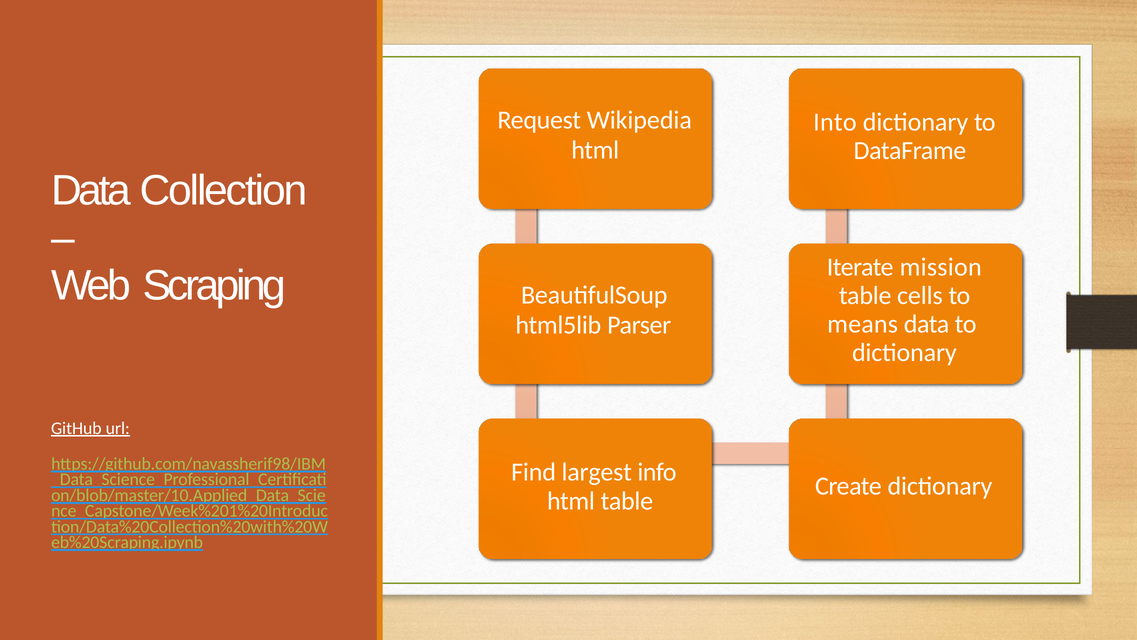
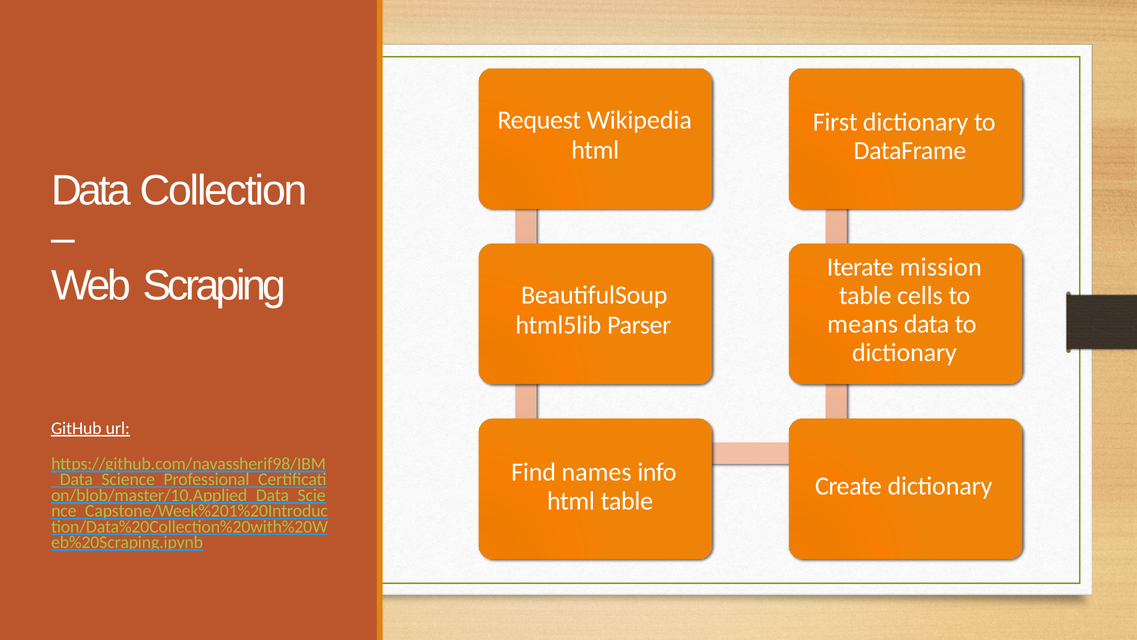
Into: Into -> First
largest: largest -> names
